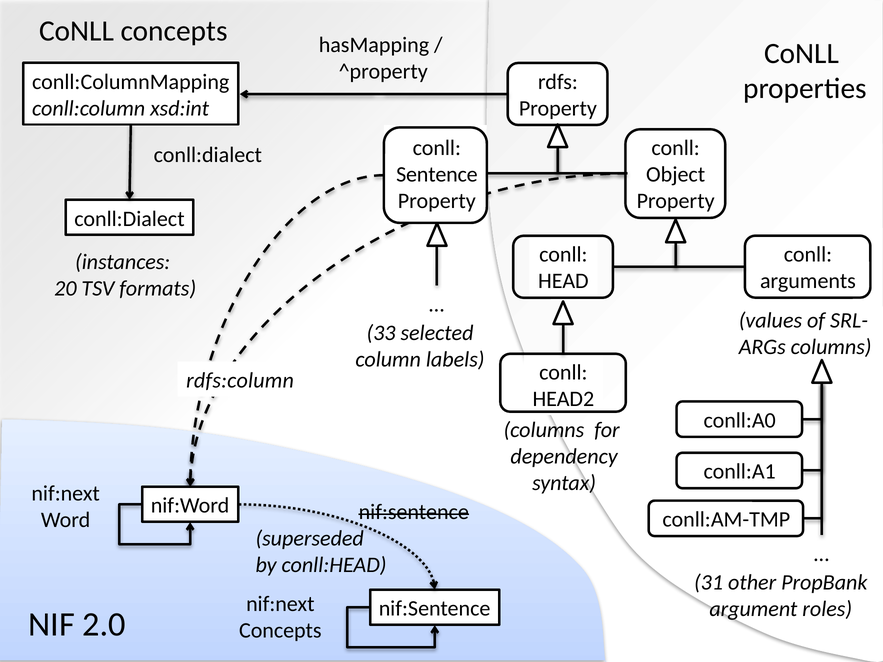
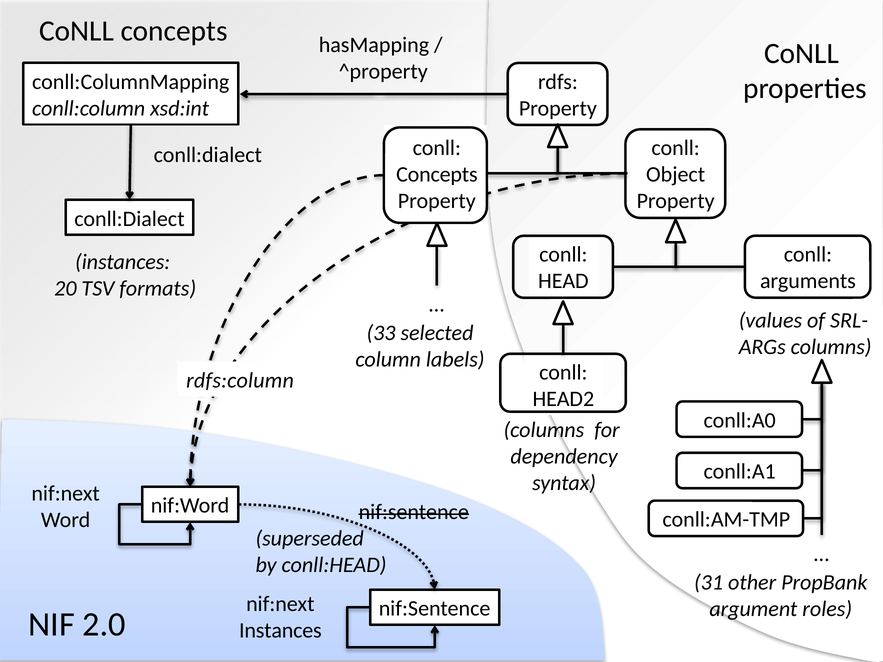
Sentence at (437, 175): Sentence -> Concepts
Concepts at (280, 631): Concepts -> Instances
